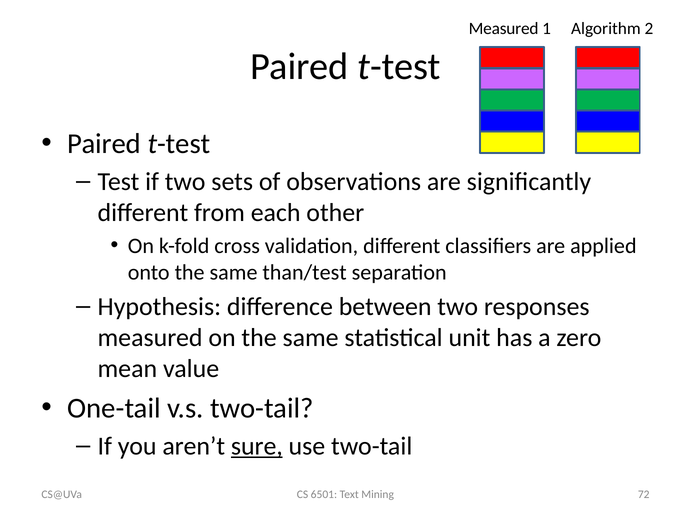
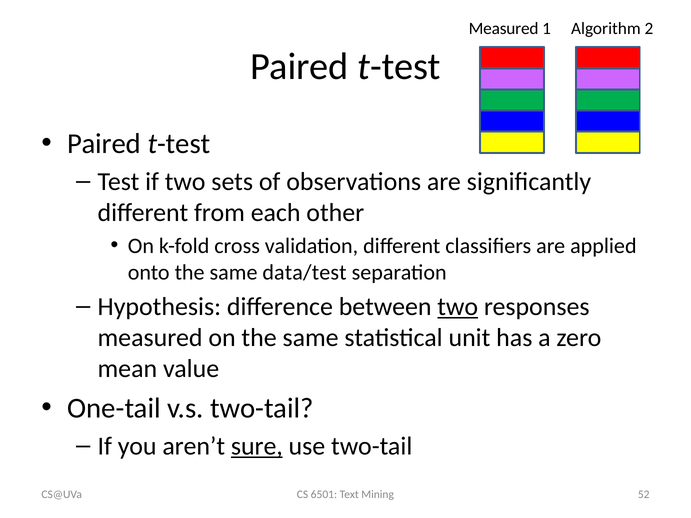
than/test: than/test -> data/test
two at (458, 307) underline: none -> present
72: 72 -> 52
